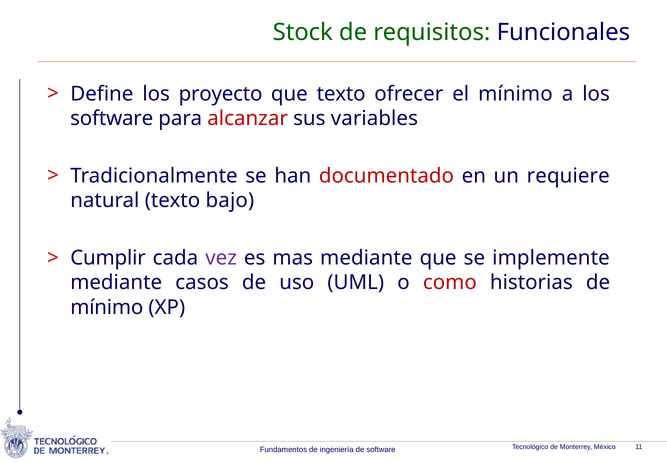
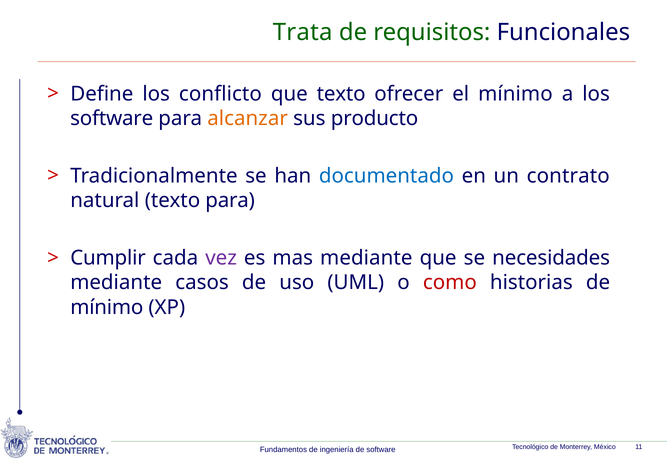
Stock: Stock -> Trata
proyecto: proyecto -> conflicto
alcanzar colour: red -> orange
variables: variables -> producto
documentado colour: red -> blue
requiere: requiere -> contrato
texto bajo: bajo -> para
implemente: implemente -> necesidades
